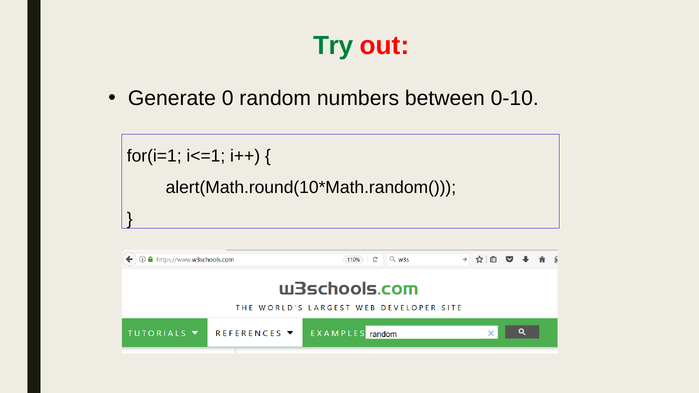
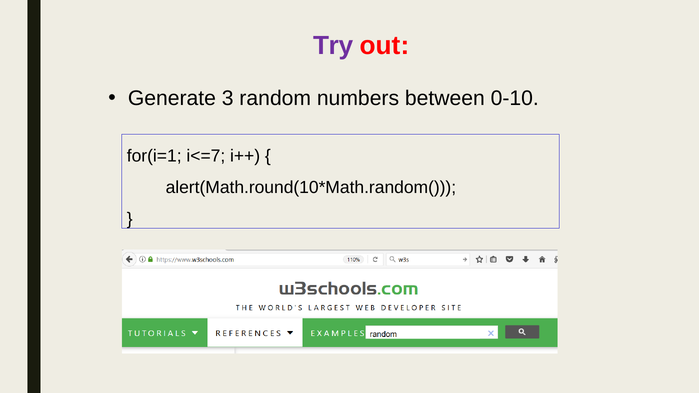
Try colour: green -> purple
0: 0 -> 3
i<=1: i<=1 -> i<=7
